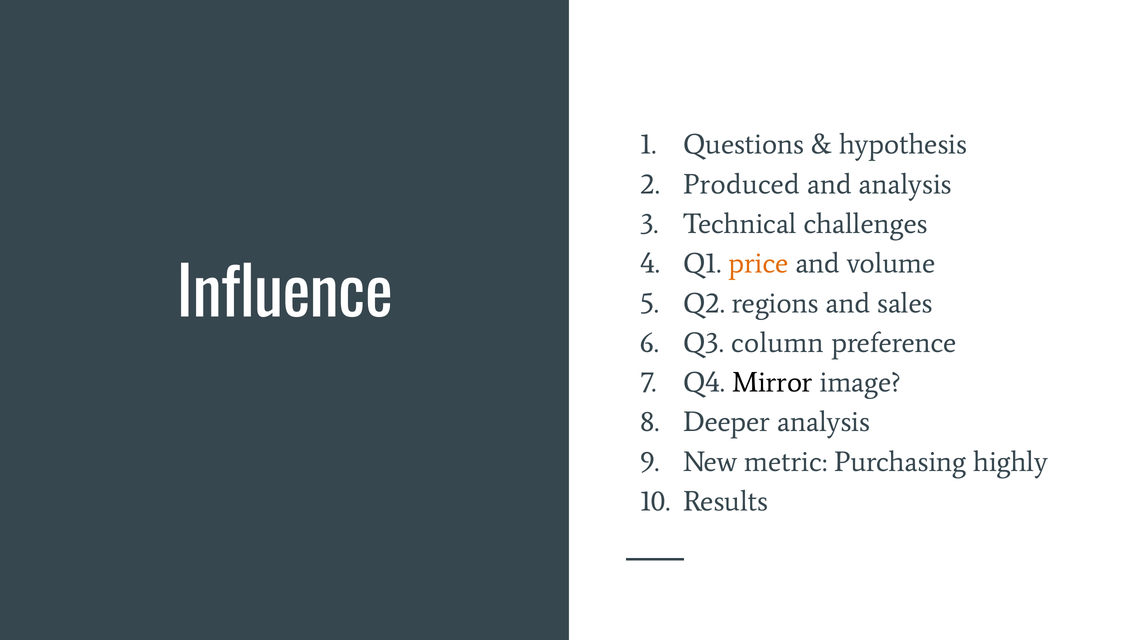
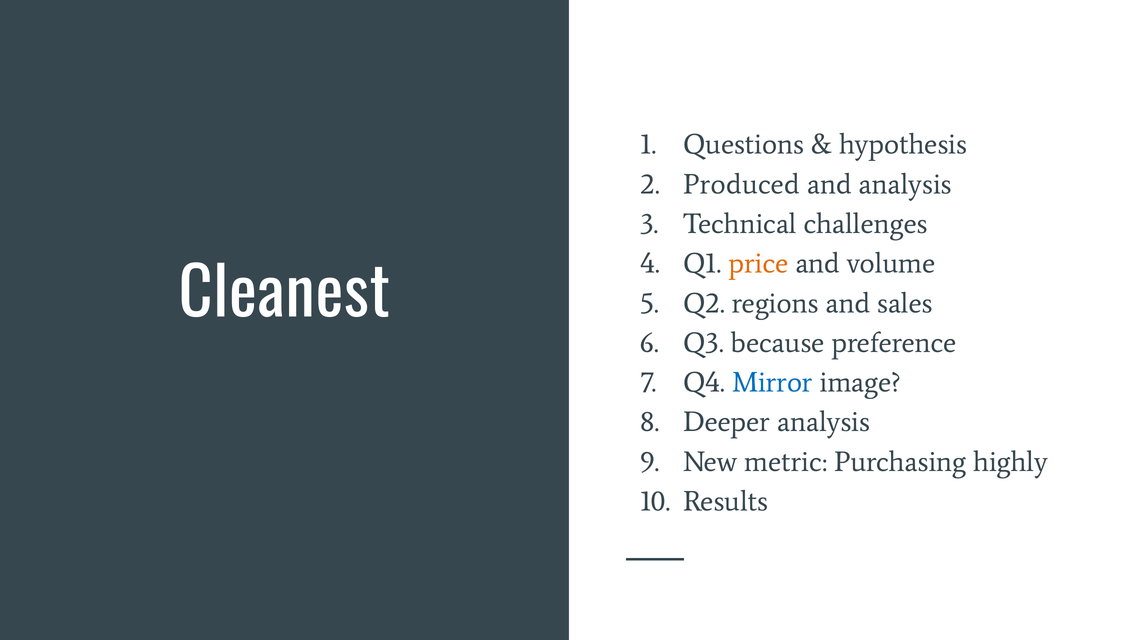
Influence: Influence -> Cleanest
column: column -> because
Mirror colour: black -> blue
